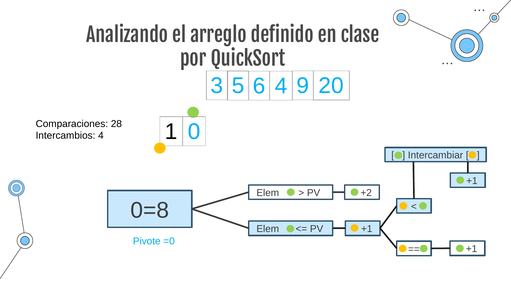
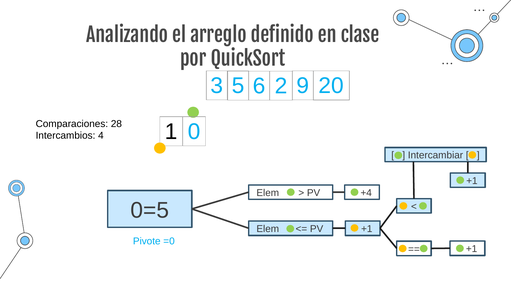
6 4: 4 -> 2
+2: +2 -> +4
0=8: 0=8 -> 0=5
